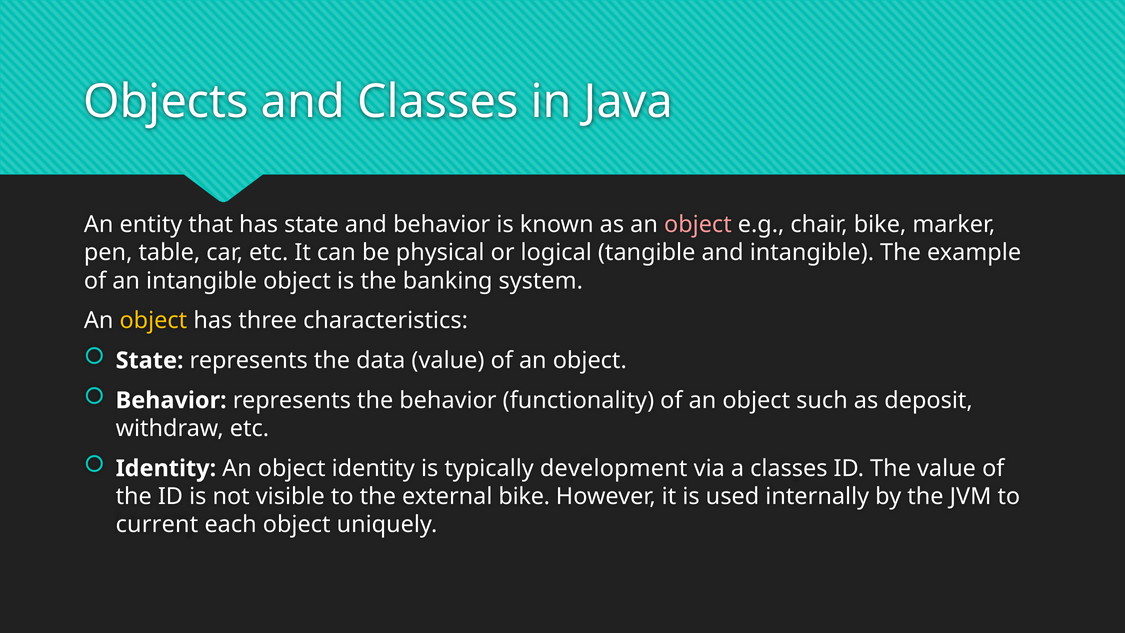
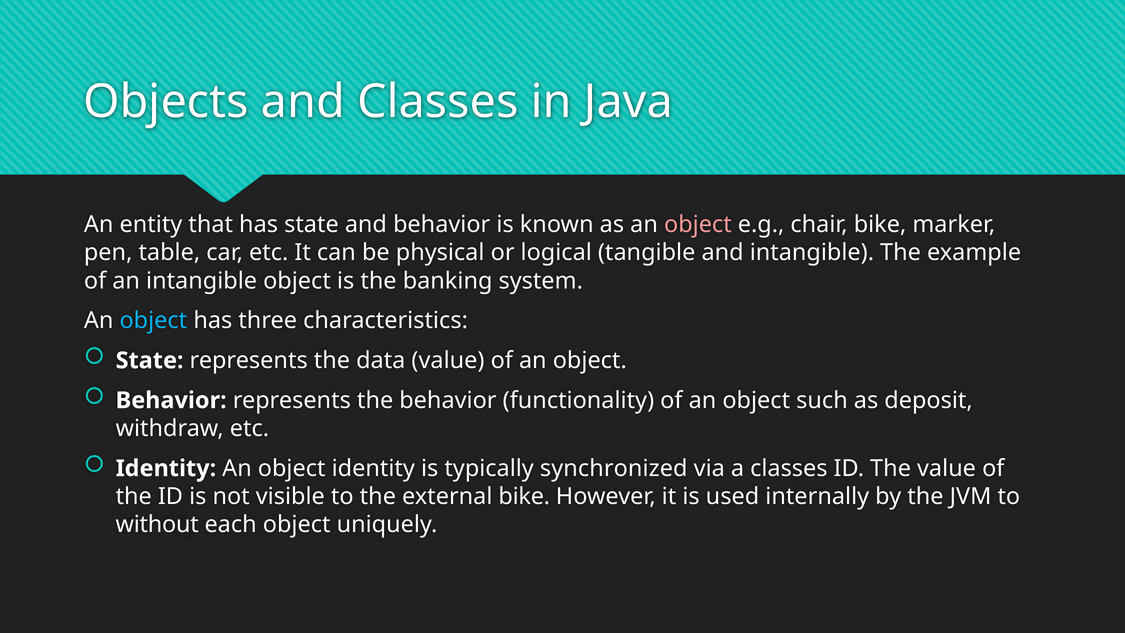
object at (153, 321) colour: yellow -> light blue
development: development -> synchronized
current: current -> without
